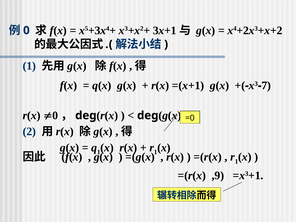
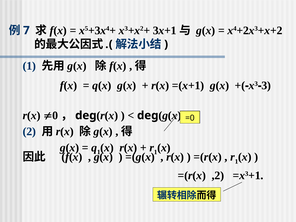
0 at (26, 30): 0 -> 7
7: 7 -> 3
,9: ,9 -> ,2
